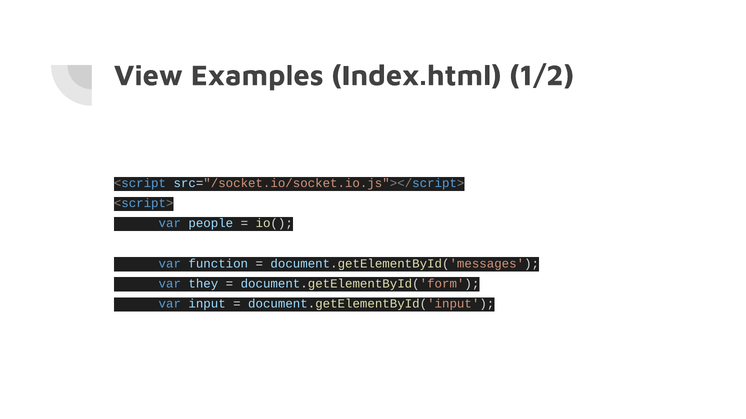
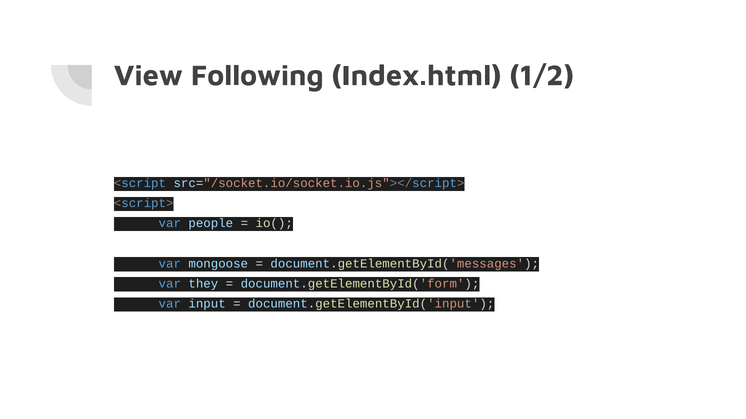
Examples: Examples -> Following
function: function -> mongoose
